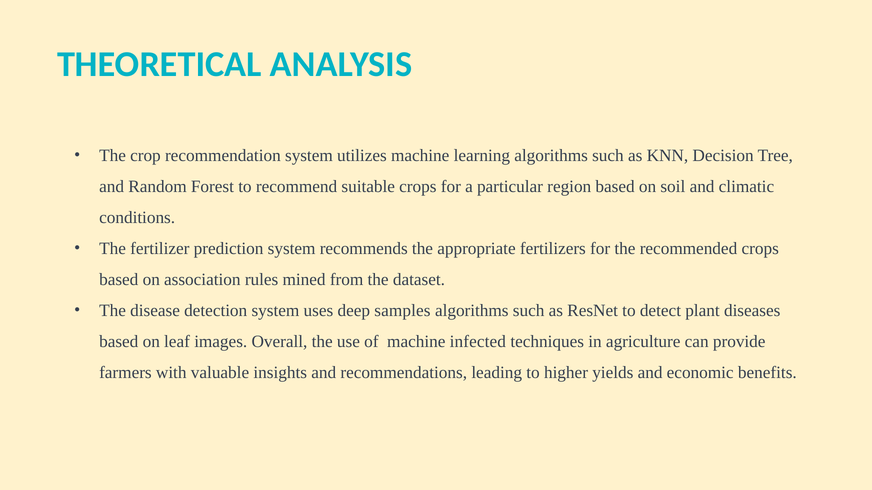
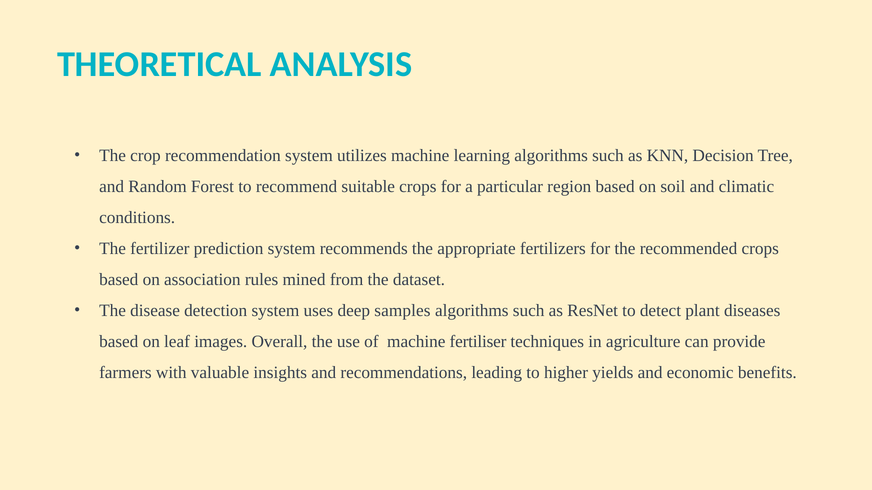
infected: infected -> fertiliser
